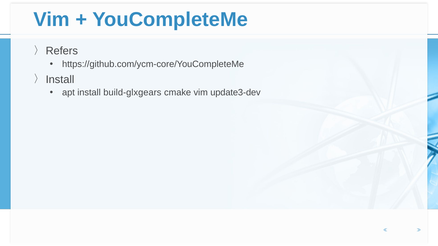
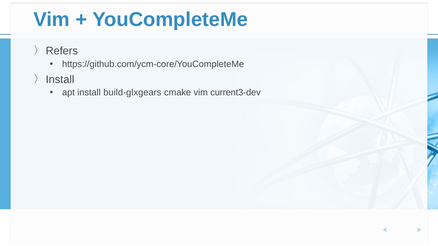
update3-dev: update3-dev -> current3-dev
